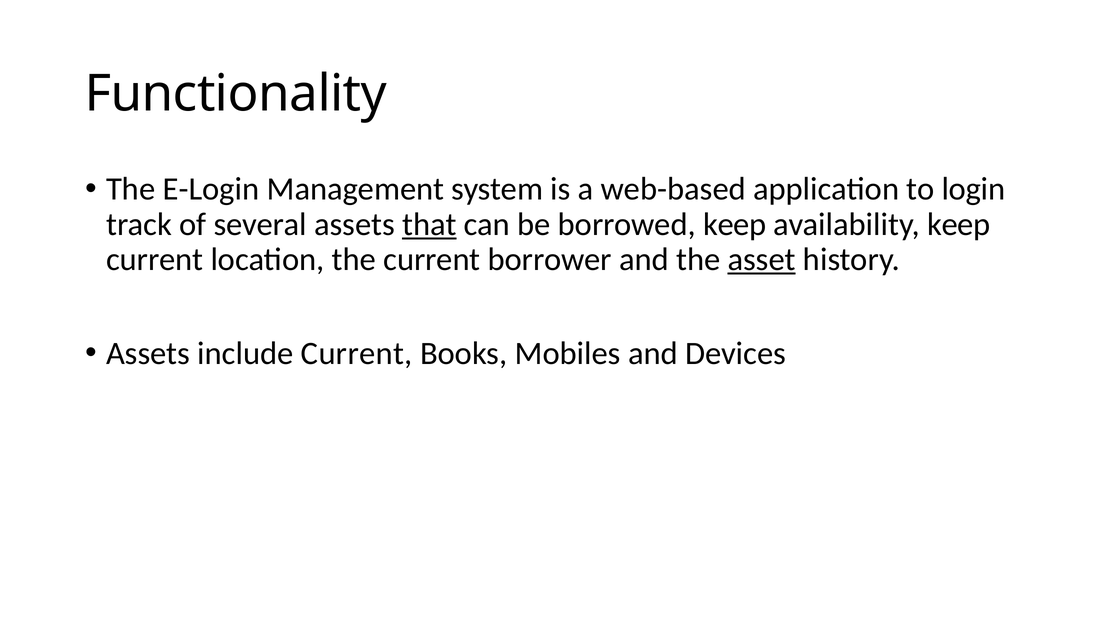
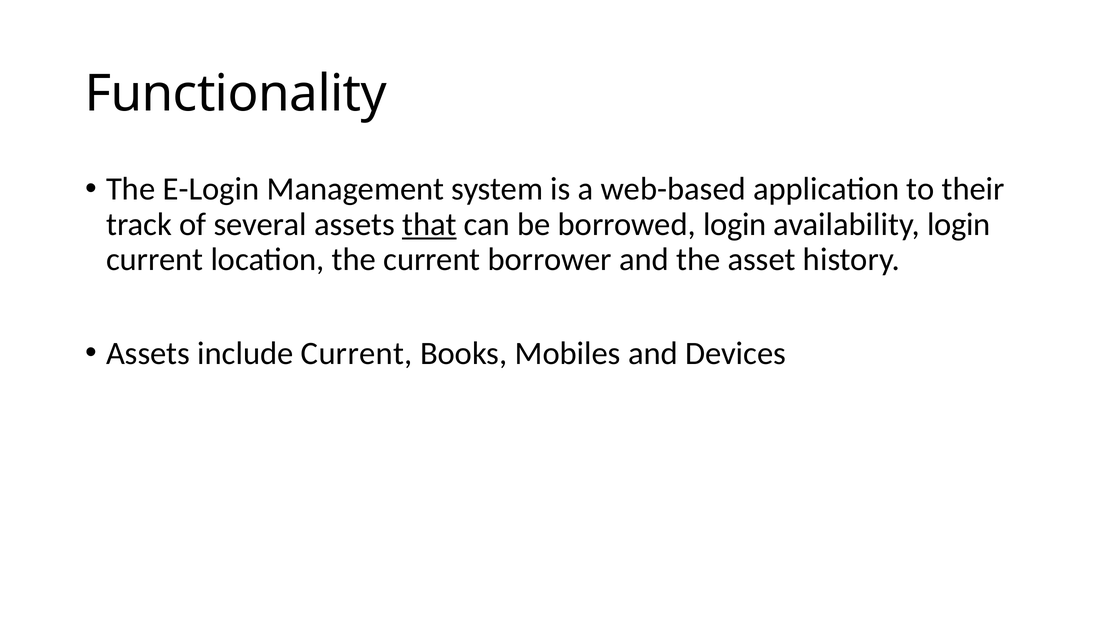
login: login -> their
borrowed keep: keep -> login
availability keep: keep -> login
asset underline: present -> none
